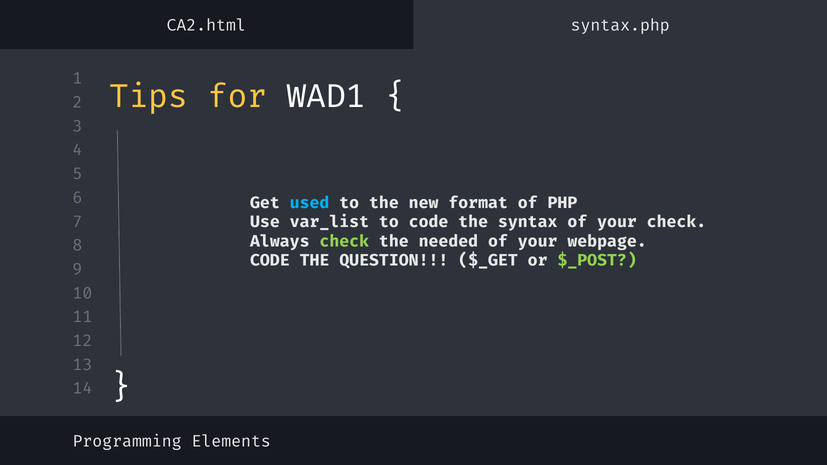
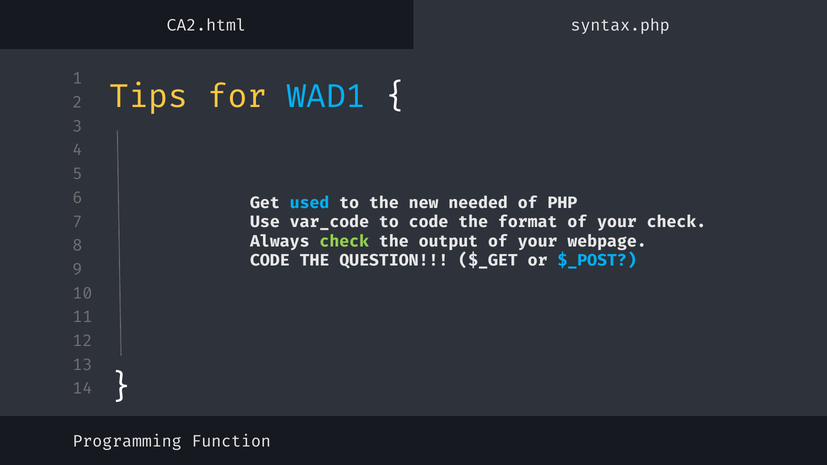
WAD1 colour: white -> light blue
format: format -> needed
var_list: var_list -> var_code
syntax: syntax -> format
needed: needed -> output
$_POST colour: light green -> light blue
Elements: Elements -> Function
